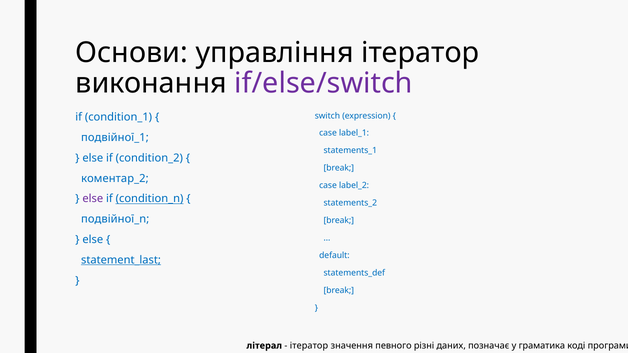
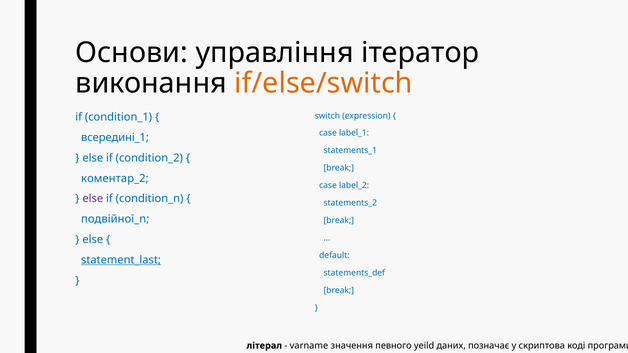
if/else/switch colour: purple -> orange
подвійної_1: подвійної_1 -> всередині_1
condition_n underline: present -> none
ітератор at (309, 346): ітератор -> varname
різні: різні -> yeild
граматика: граматика -> скриптова
